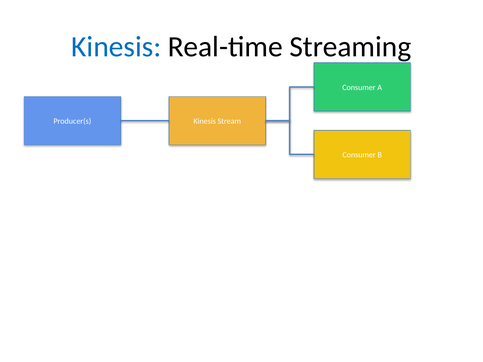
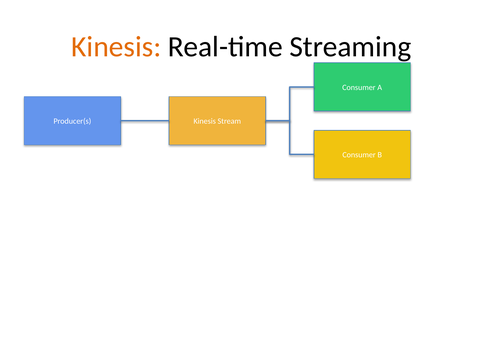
Kinesis at (116, 47) colour: blue -> orange
